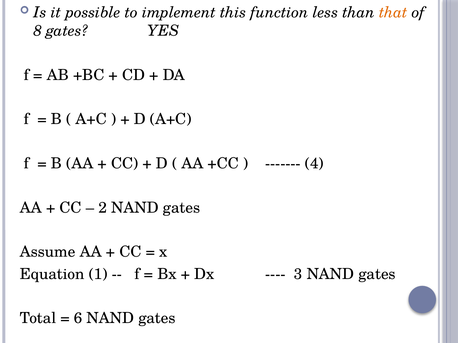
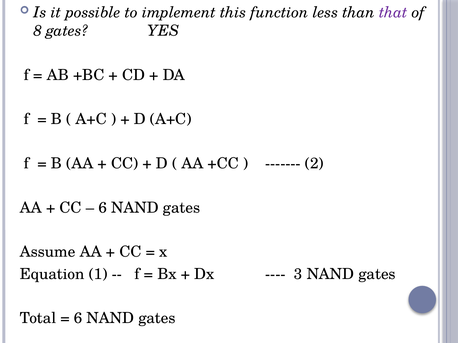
that colour: orange -> purple
4: 4 -> 2
2 at (103, 208): 2 -> 6
